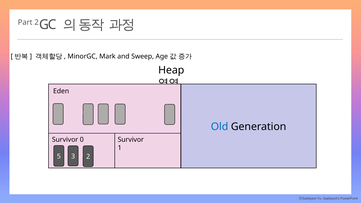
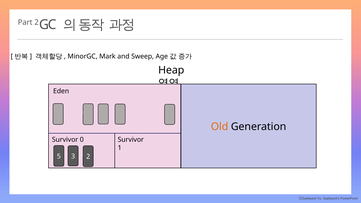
Old colour: blue -> orange
